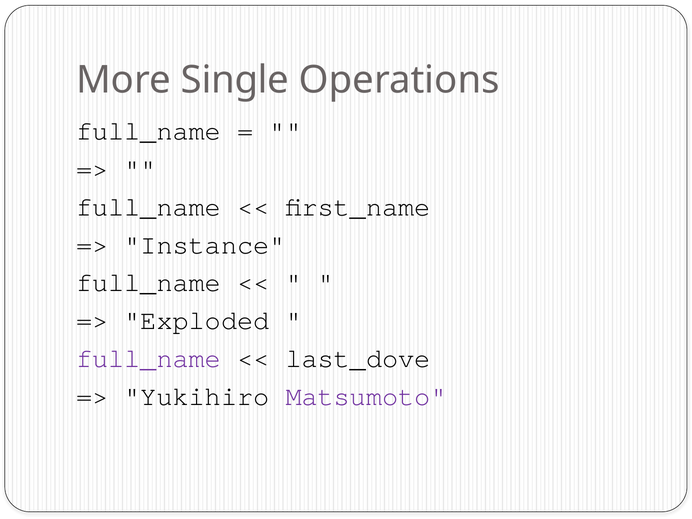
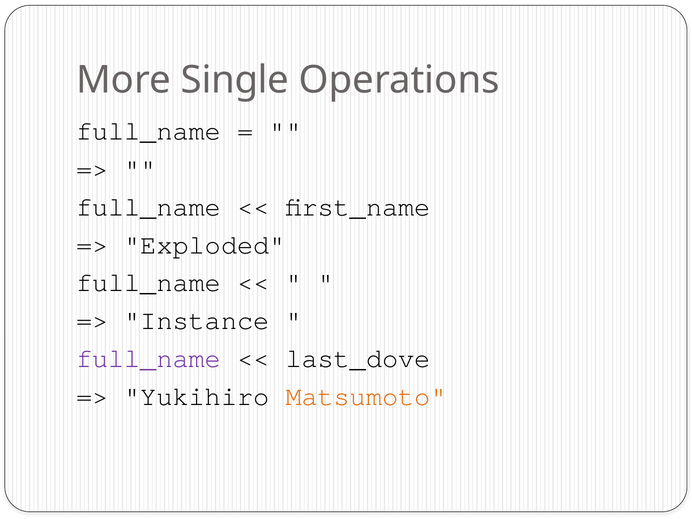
Instance: Instance -> Exploded
Exploded: Exploded -> Instance
Matsumoto colour: purple -> orange
